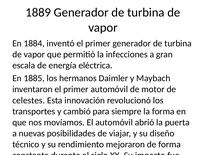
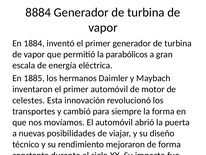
1889: 1889 -> 8884
infecciones: infecciones -> parabólicos
